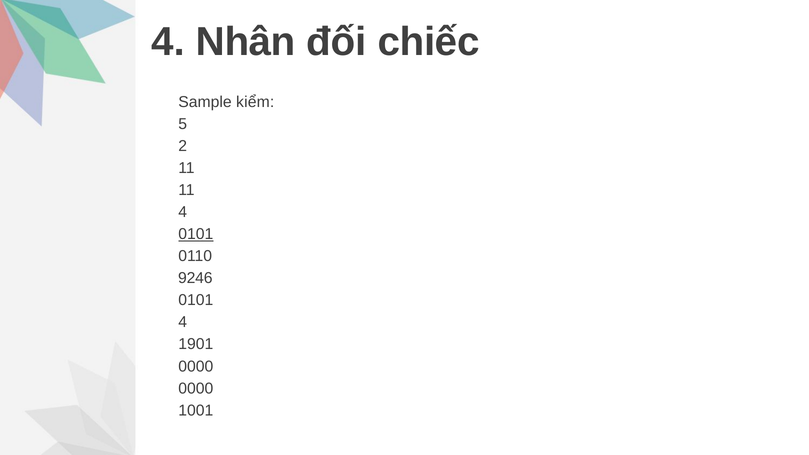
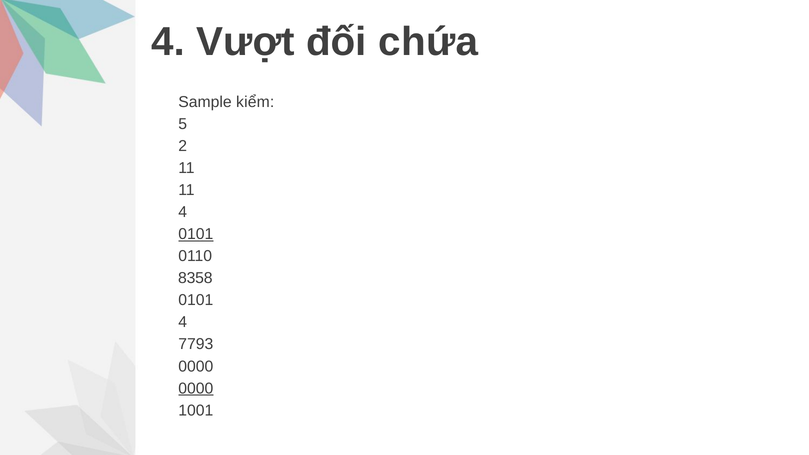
Nhân: Nhân -> Vượt
chiếc: chiếc -> chứa
9246: 9246 -> 8358
1901: 1901 -> 7793
0000 at (196, 388) underline: none -> present
